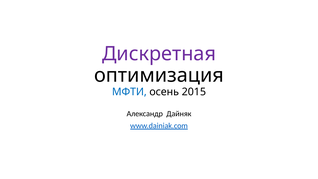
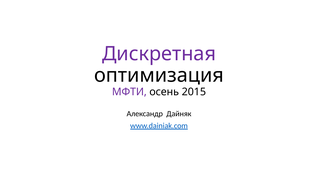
МФТИ colour: blue -> purple
